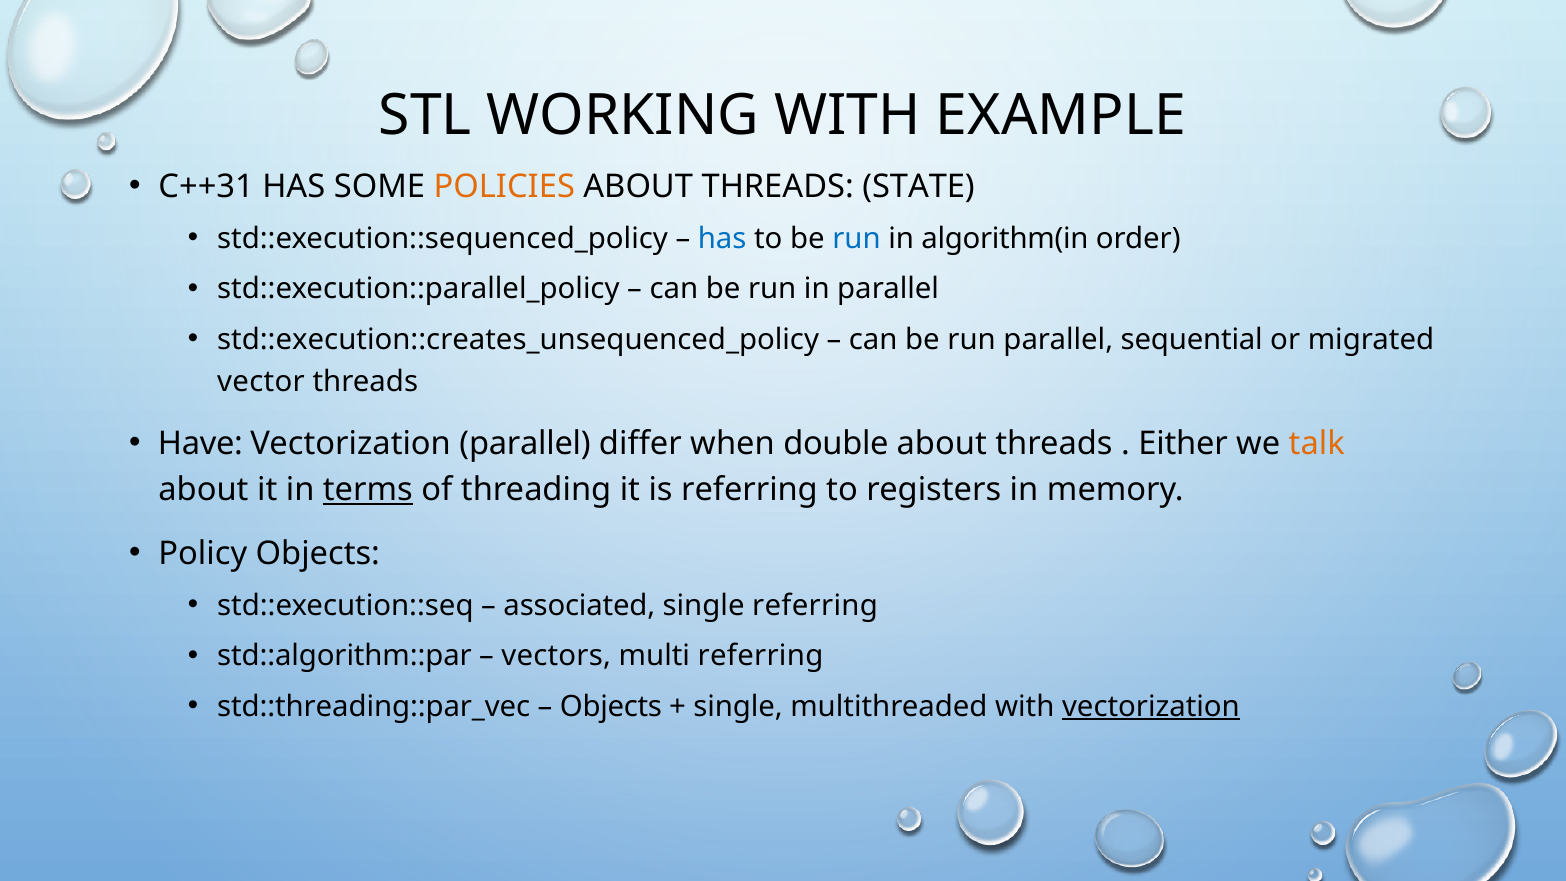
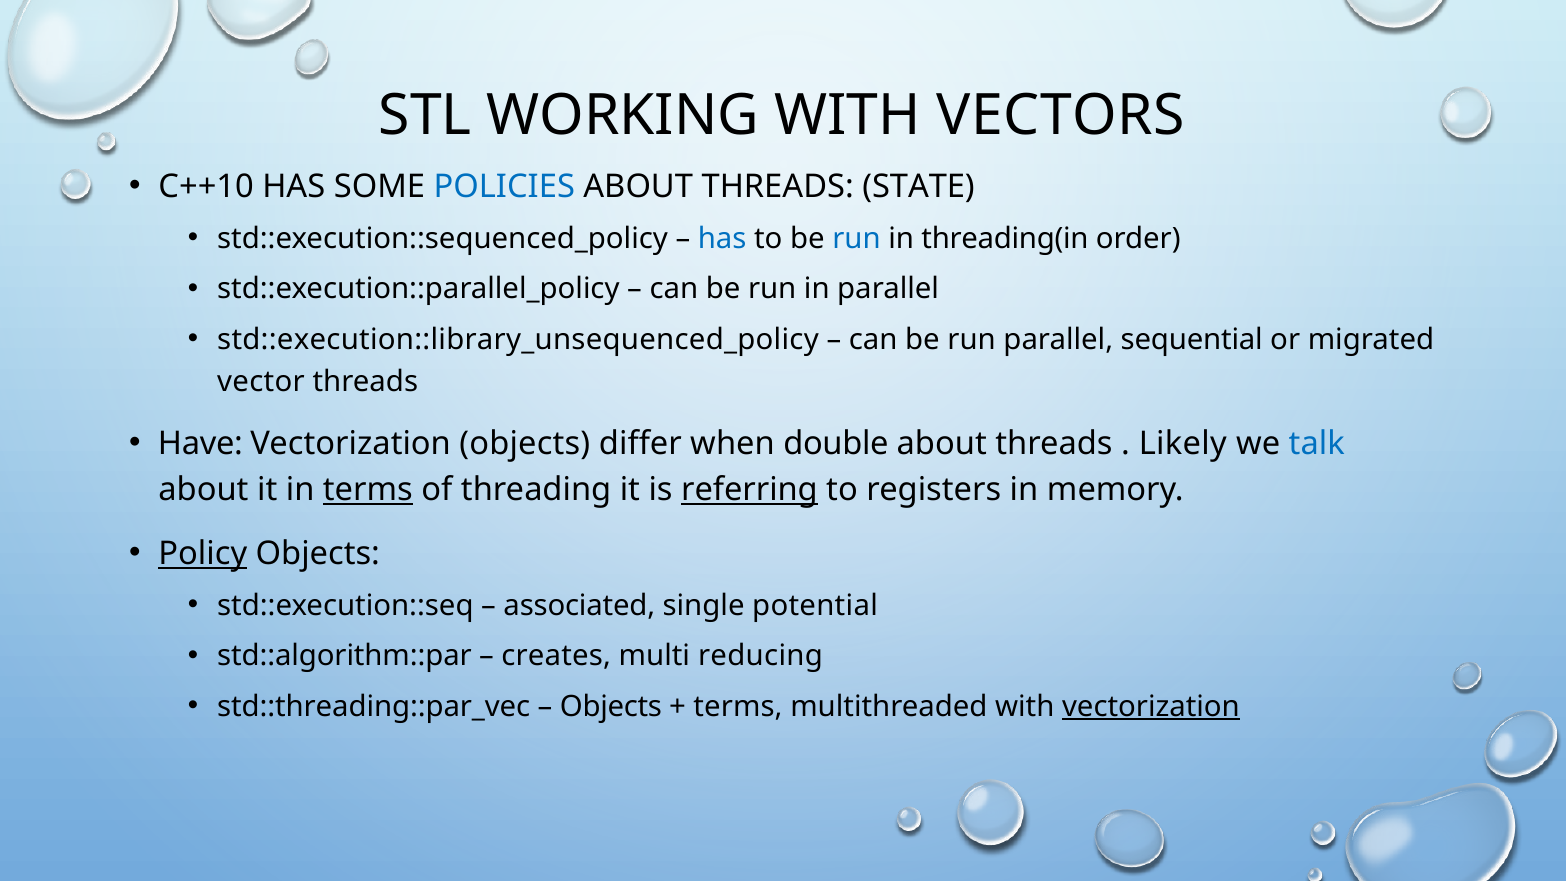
EXAMPLE: EXAMPLE -> VECTORS
C++31: C++31 -> C++10
POLICIES colour: orange -> blue
algorithm(in: algorithm(in -> threading(in
std::execution::creates_unsequenced_policy: std::execution::creates_unsequenced_policy -> std::execution::library_unsequenced_policy
Vectorization parallel: parallel -> objects
Either: Either -> Likely
talk colour: orange -> blue
referring at (750, 490) underline: none -> present
Policy underline: none -> present
single referring: referring -> potential
vectors: vectors -> creates
multi referring: referring -> reducing
single at (738, 706): single -> terms
